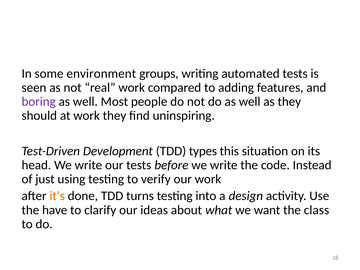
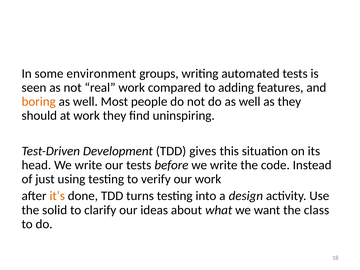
boring colour: purple -> orange
types: types -> gives
have: have -> solid
